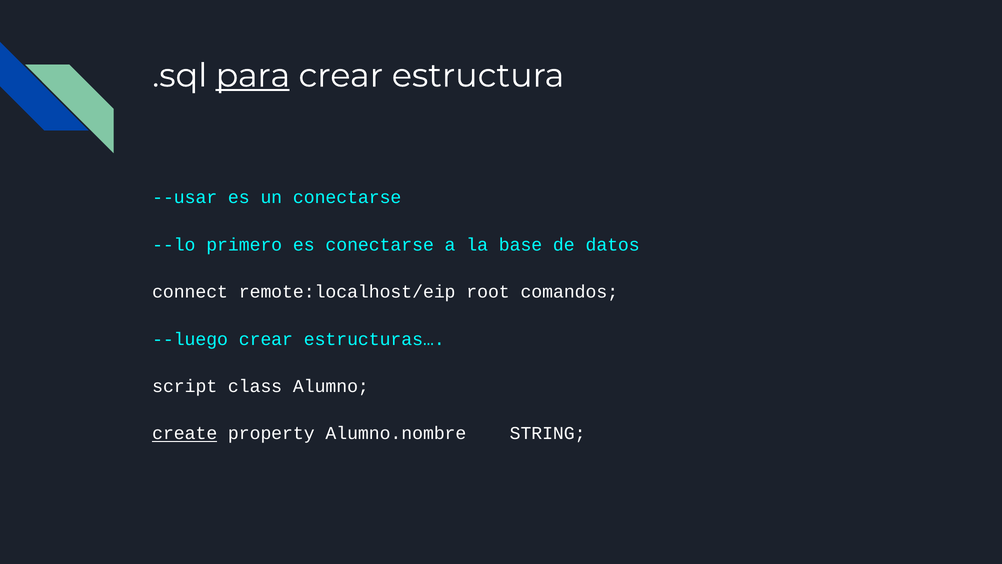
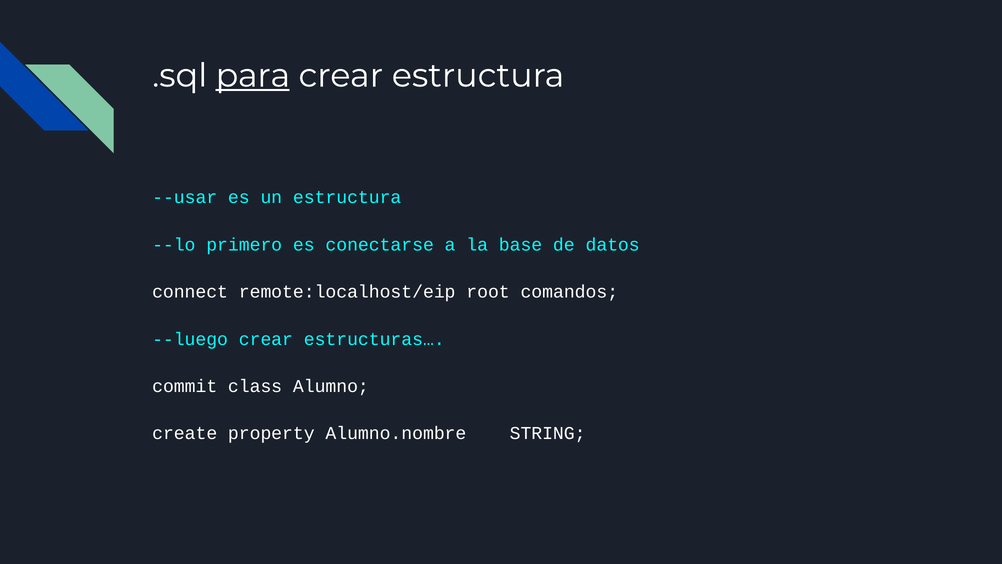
un conectarse: conectarse -> estructura
script: script -> commit
create underline: present -> none
